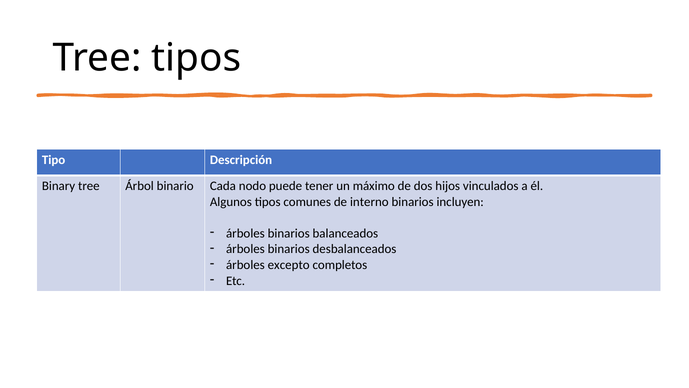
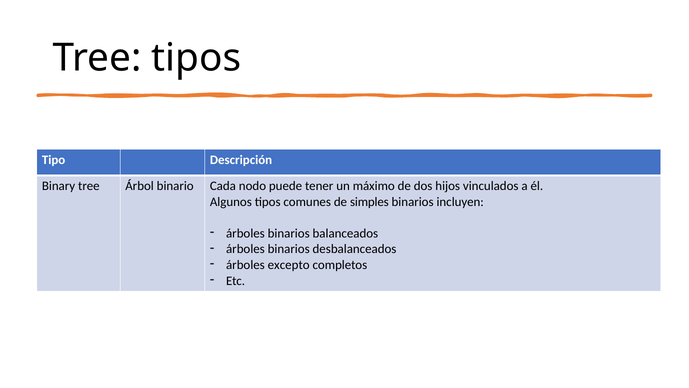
interno: interno -> simples
